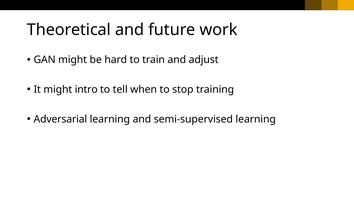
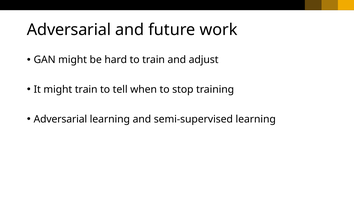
Theoretical at (69, 30): Theoretical -> Adversarial
might intro: intro -> train
